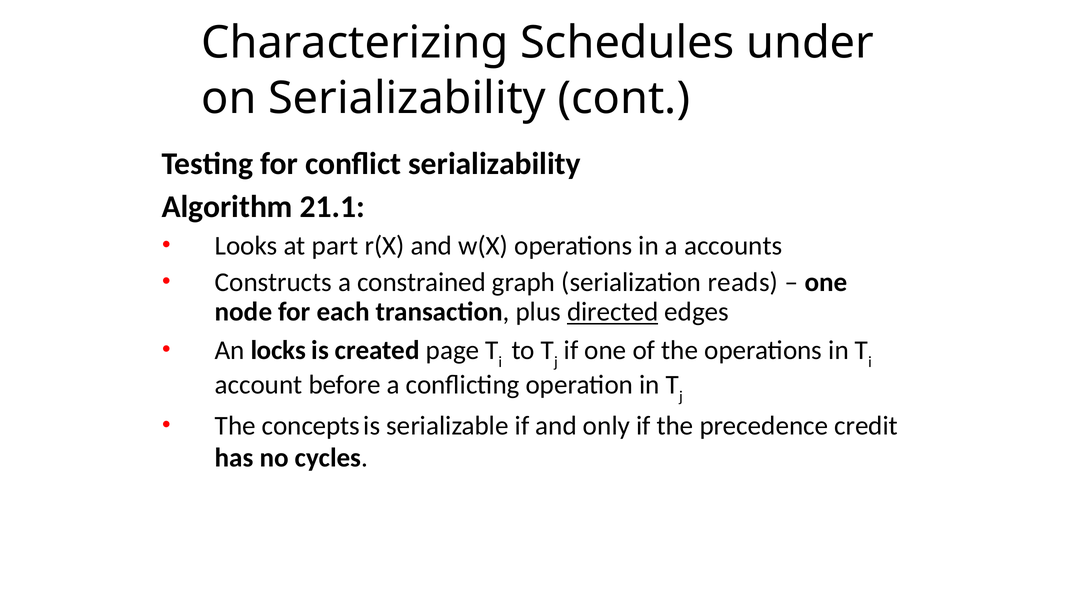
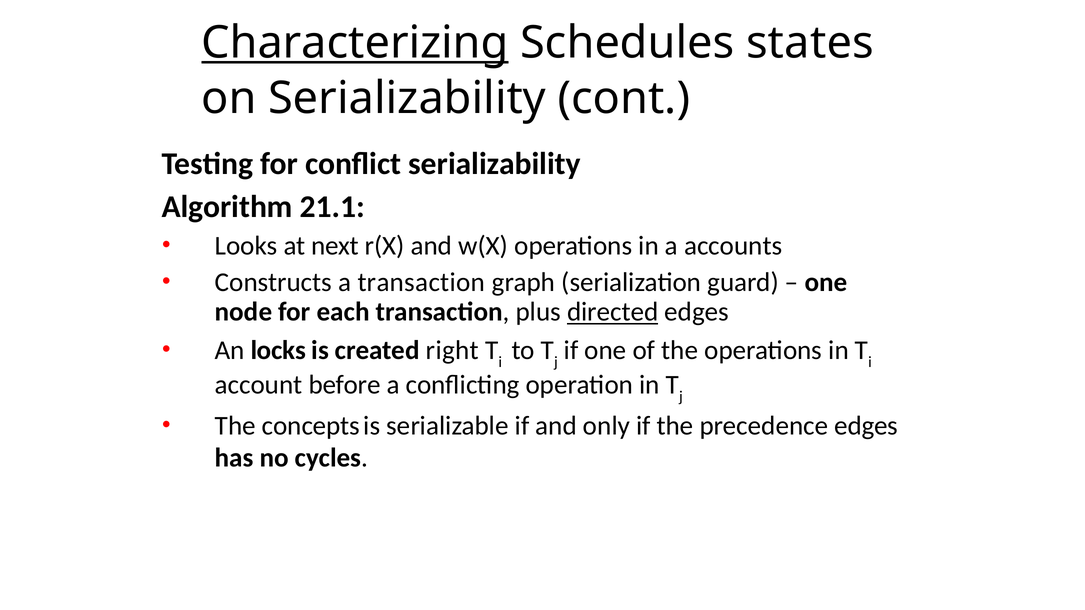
Characterizing underline: none -> present
under: under -> states
part: part -> next
a constrained: constrained -> transaction
reads: reads -> guard
page: page -> right
precedence credit: credit -> edges
